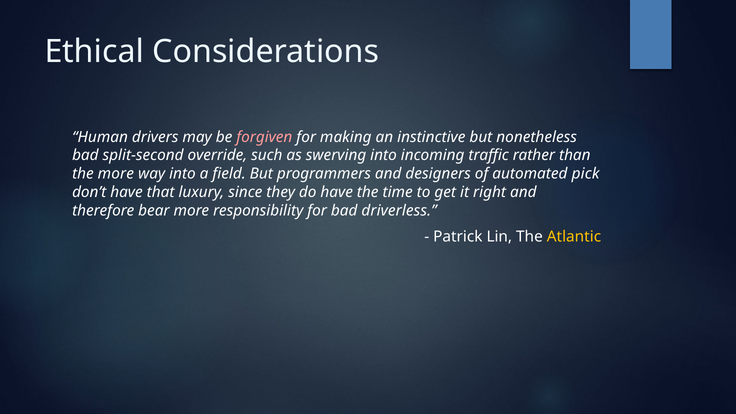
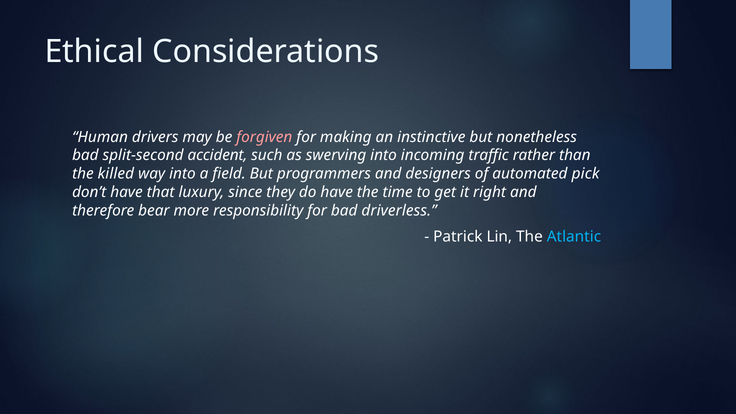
override: override -> accident
the more: more -> killed
Atlantic colour: yellow -> light blue
